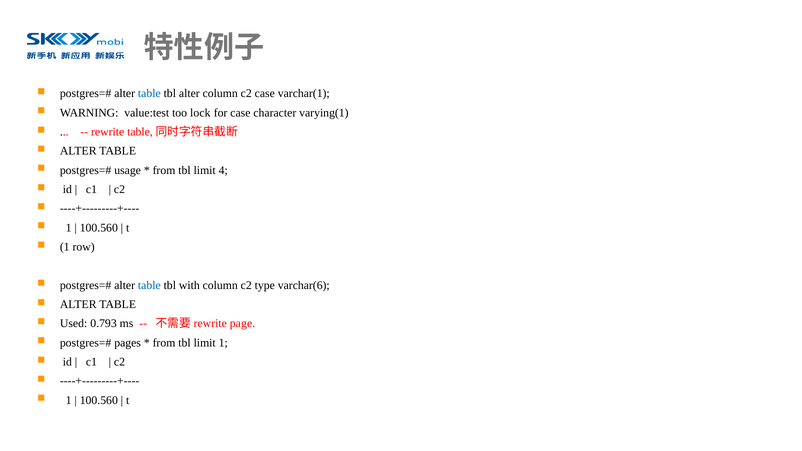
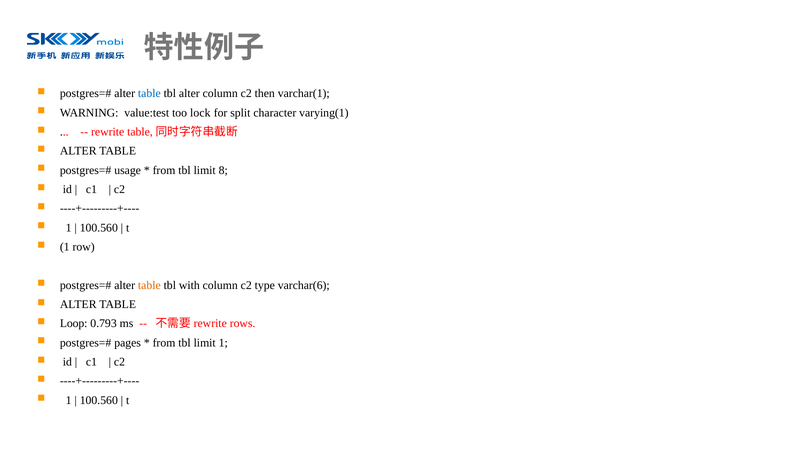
c2 case: case -> then
for case: case -> split
4: 4 -> 8
table at (149, 285) colour: blue -> orange
Used: Used -> Loop
page: page -> rows
